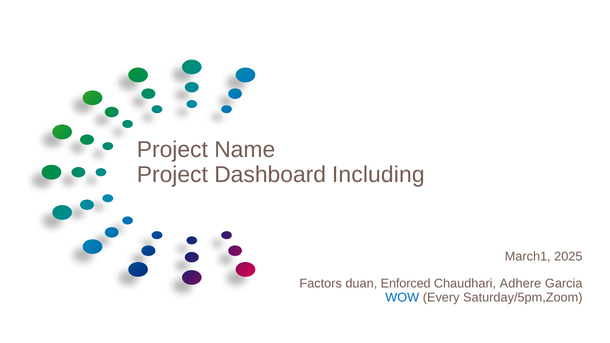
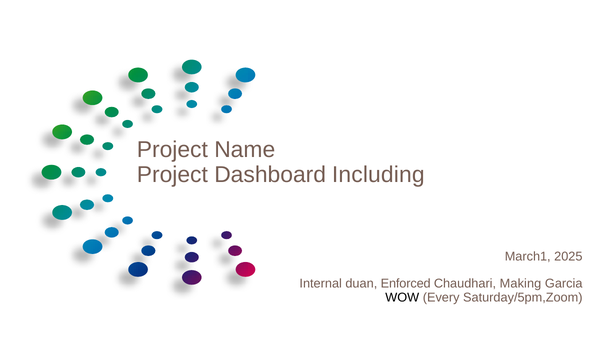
Factors: Factors -> Internal
Adhere: Adhere -> Making
WOW colour: blue -> black
